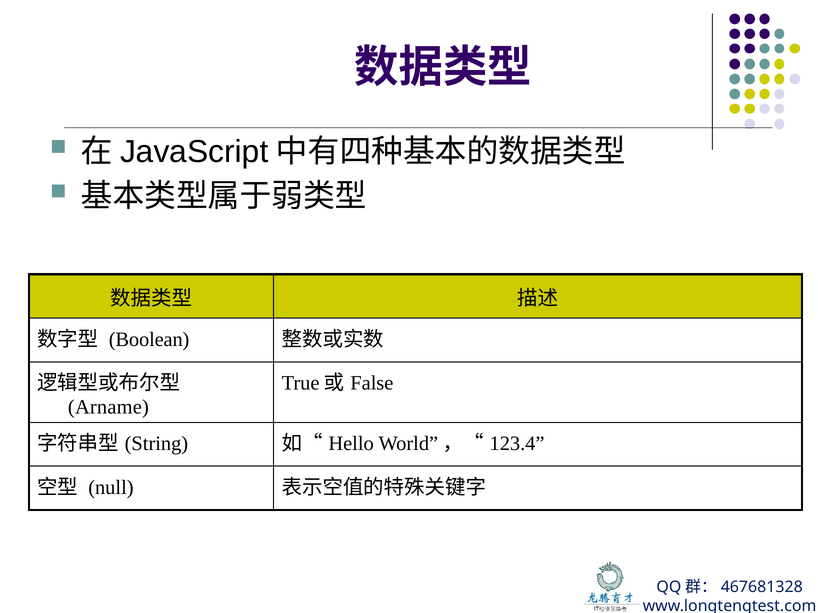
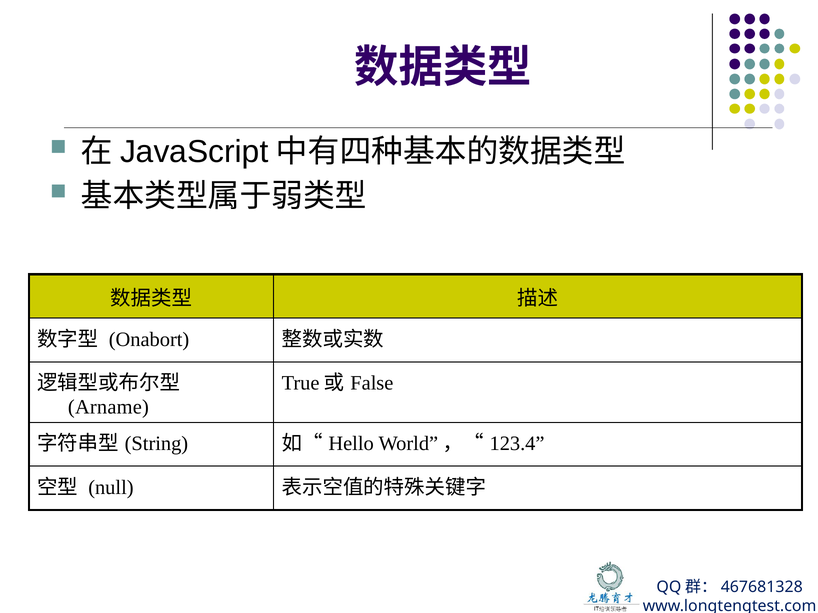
Boolean: Boolean -> Onabort
